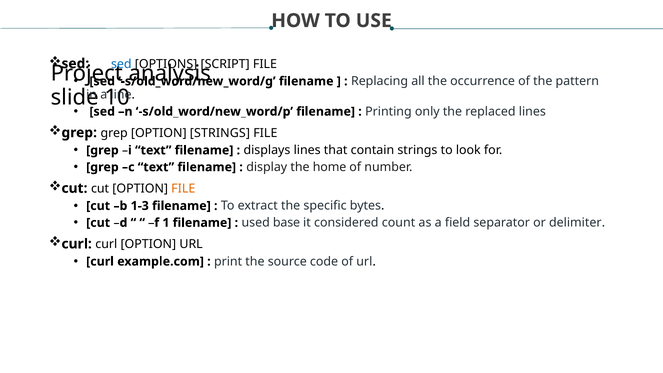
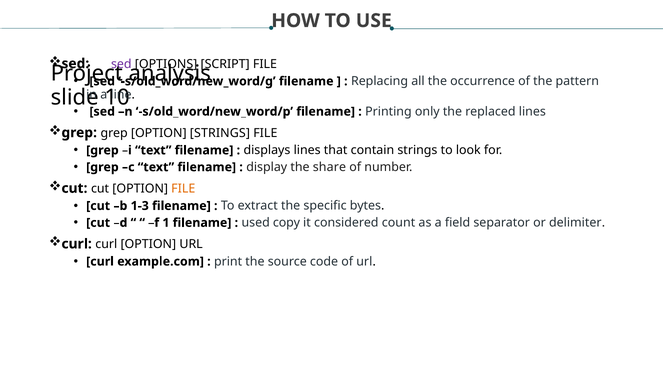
sed at (121, 64) colour: blue -> purple
home: home -> share
base: base -> copy
